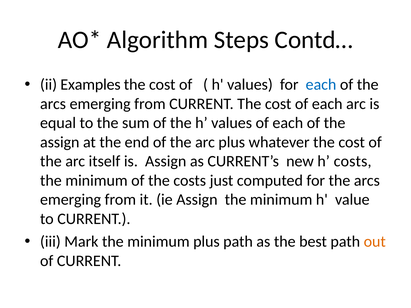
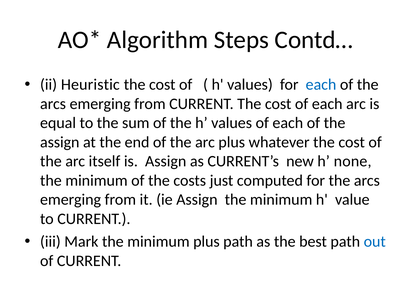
Examples: Examples -> Heuristic
h costs: costs -> none
out colour: orange -> blue
